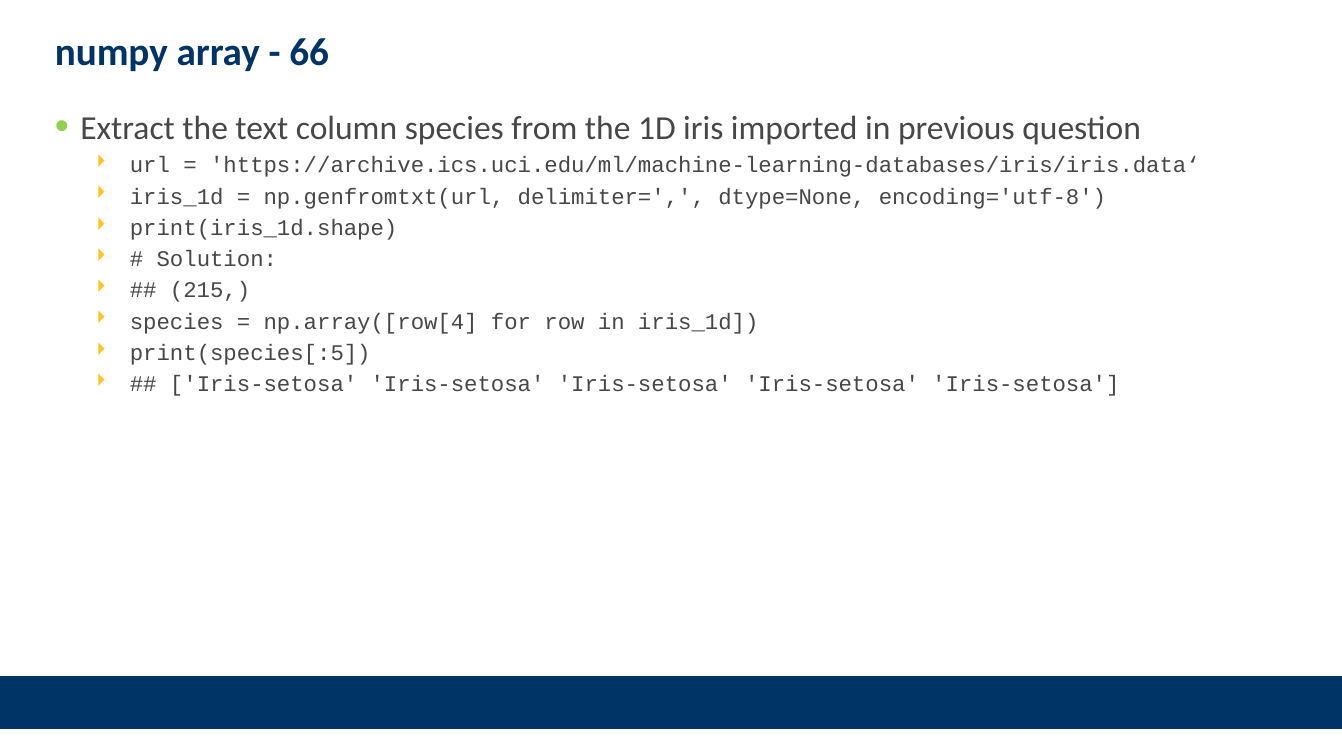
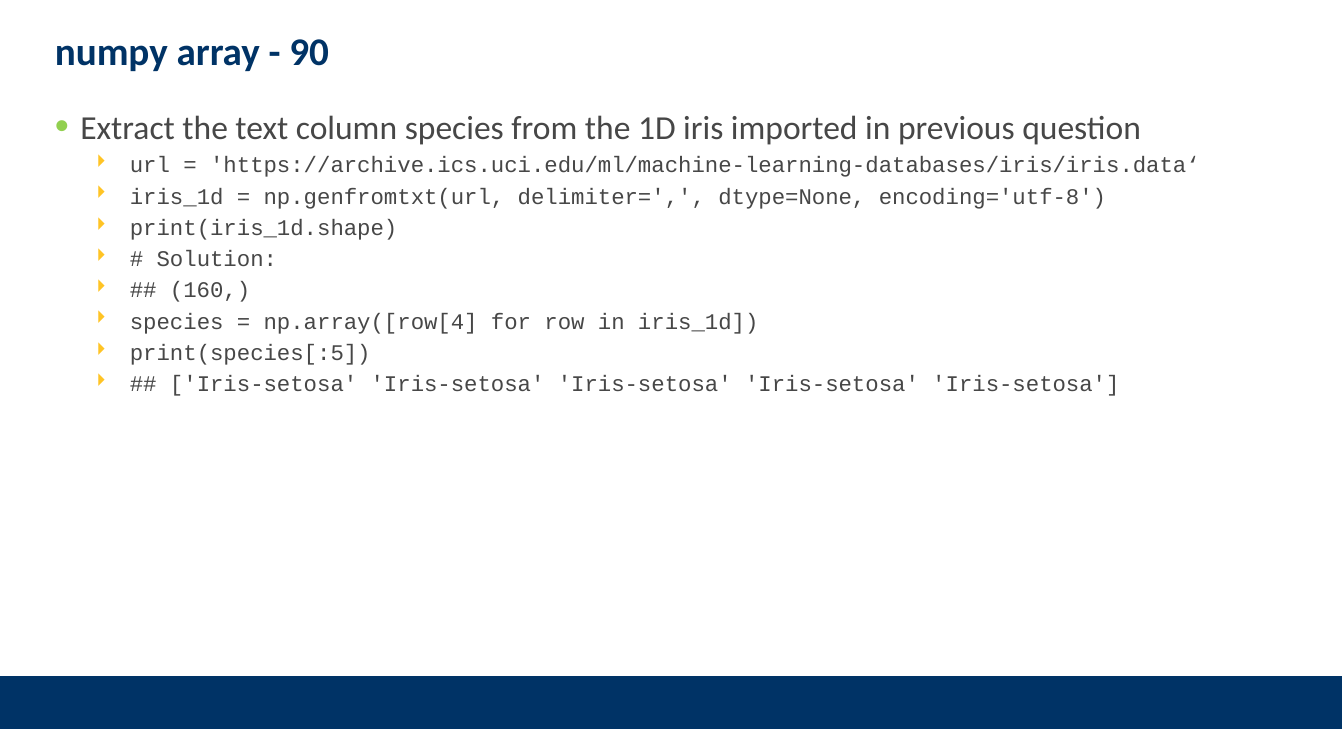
66: 66 -> 90
215: 215 -> 160
